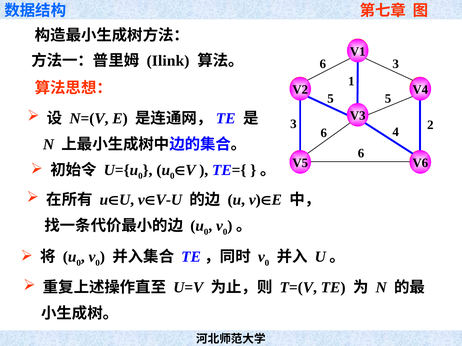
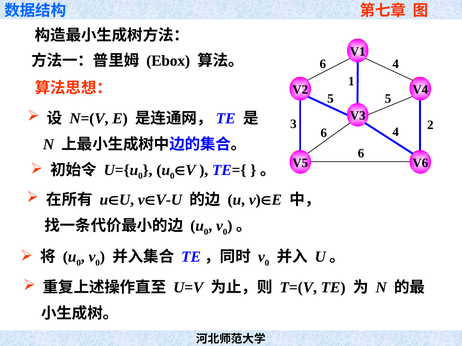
Ilink: Ilink -> Ebox
3 at (396, 64): 3 -> 4
